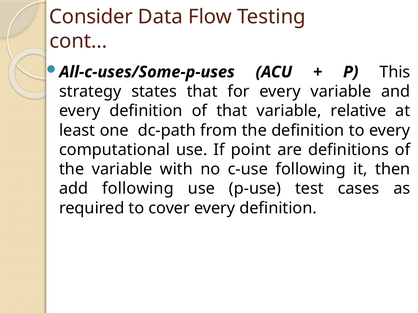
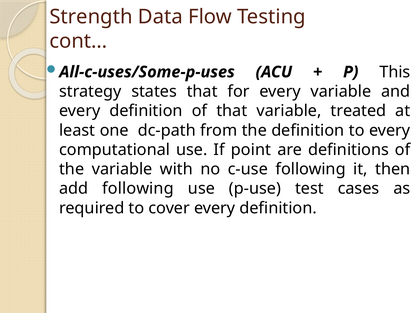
Consider: Consider -> Strength
relative: relative -> treated
